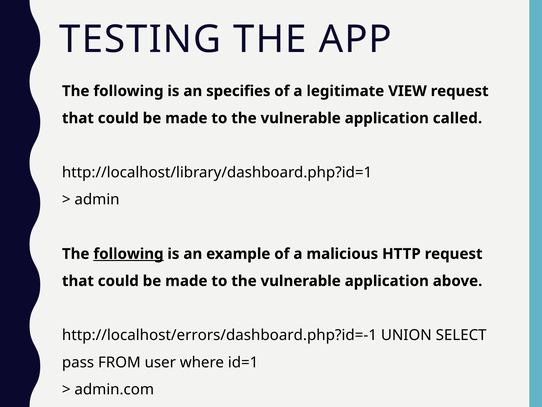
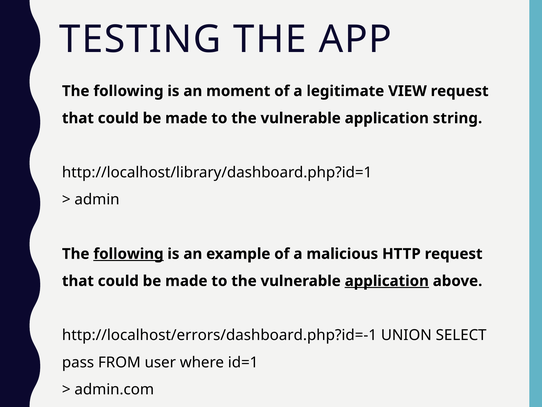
specifies: specifies -> moment
called: called -> string
application at (387, 281) underline: none -> present
